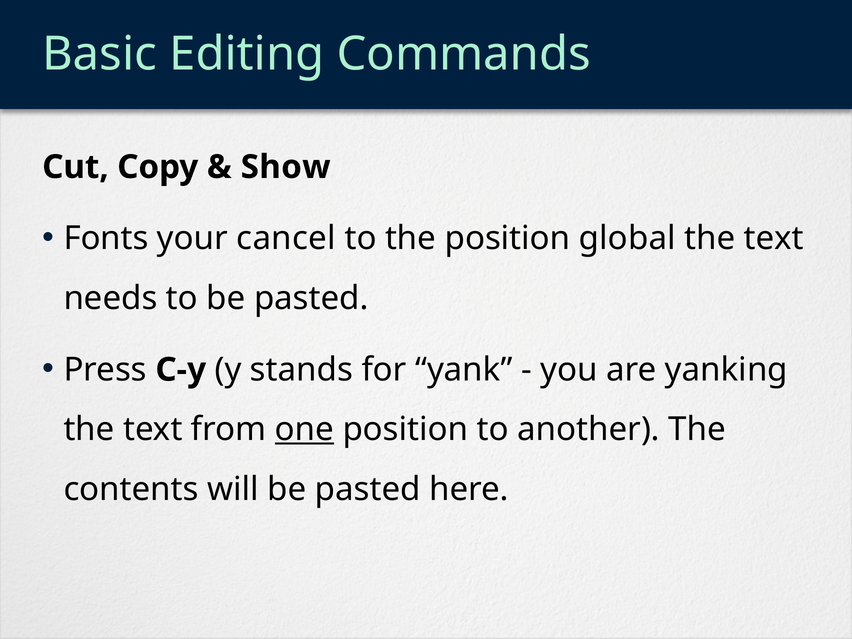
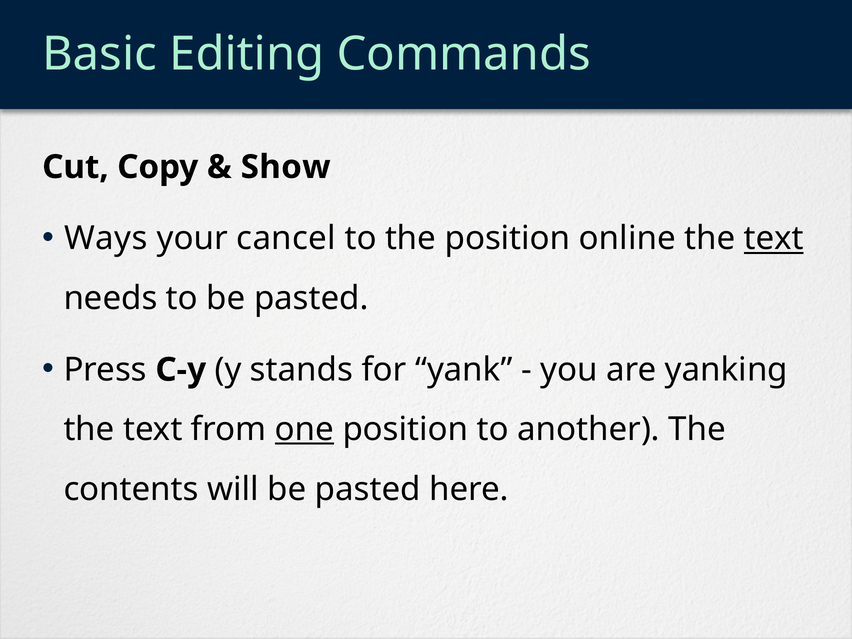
Fonts: Fonts -> Ways
global: global -> online
text at (774, 239) underline: none -> present
